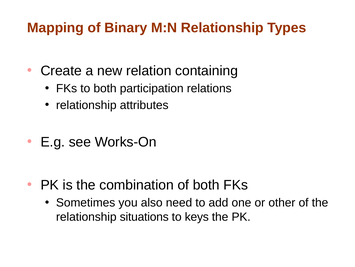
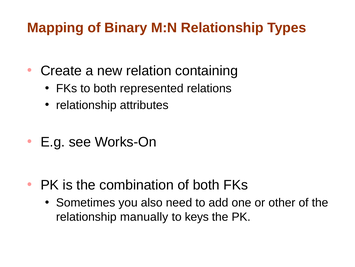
participation: participation -> represented
situations: situations -> manually
